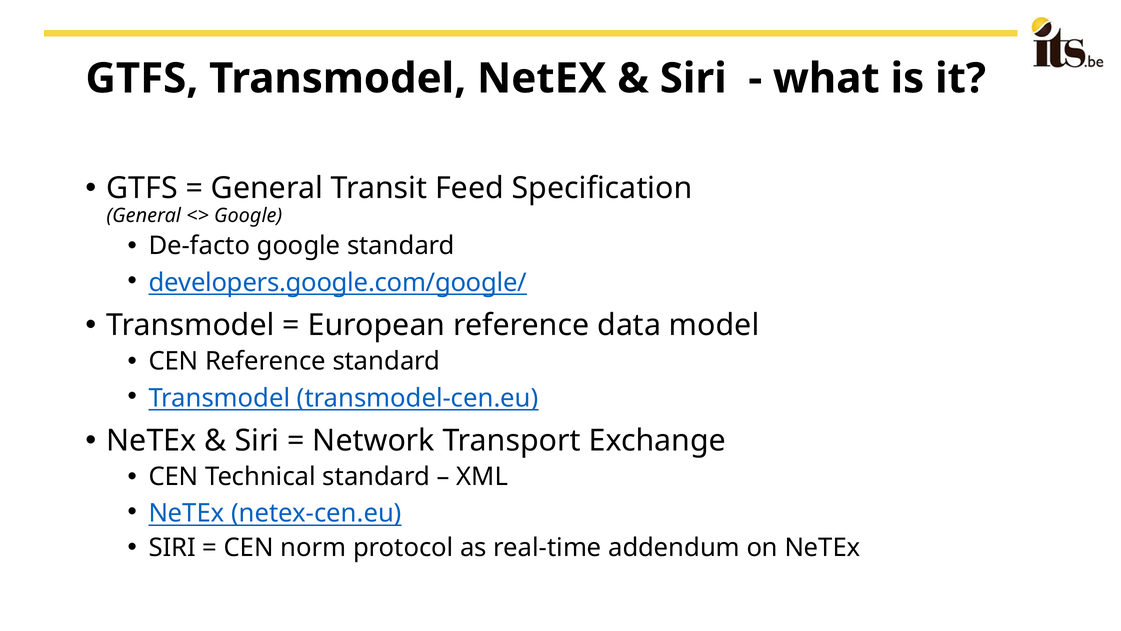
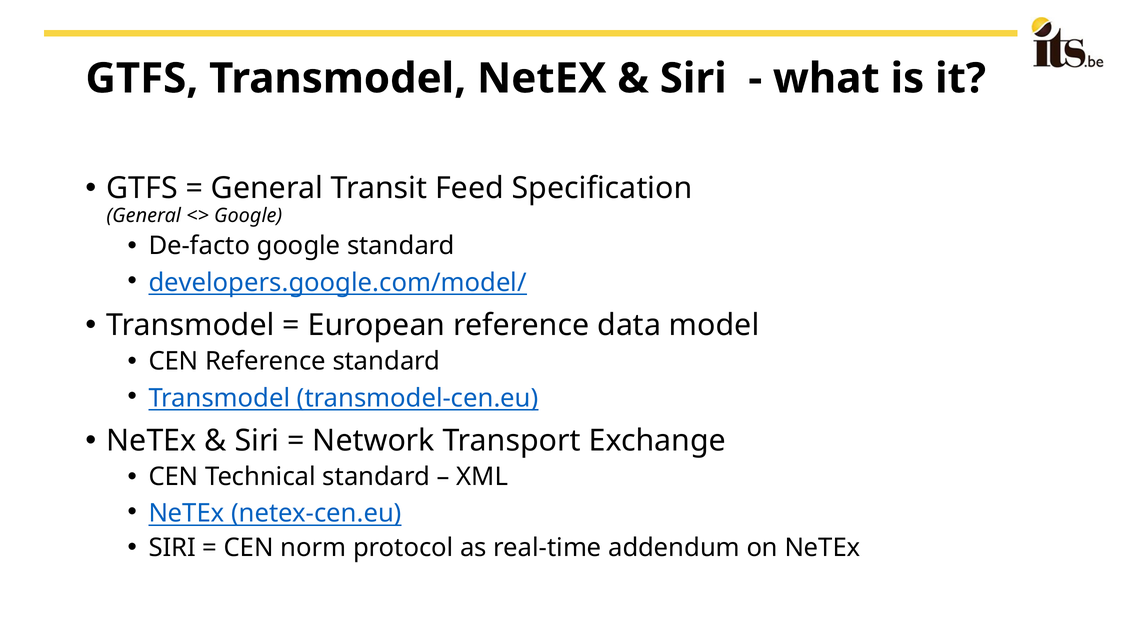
developers.google.com/google/: developers.google.com/google/ -> developers.google.com/model/
